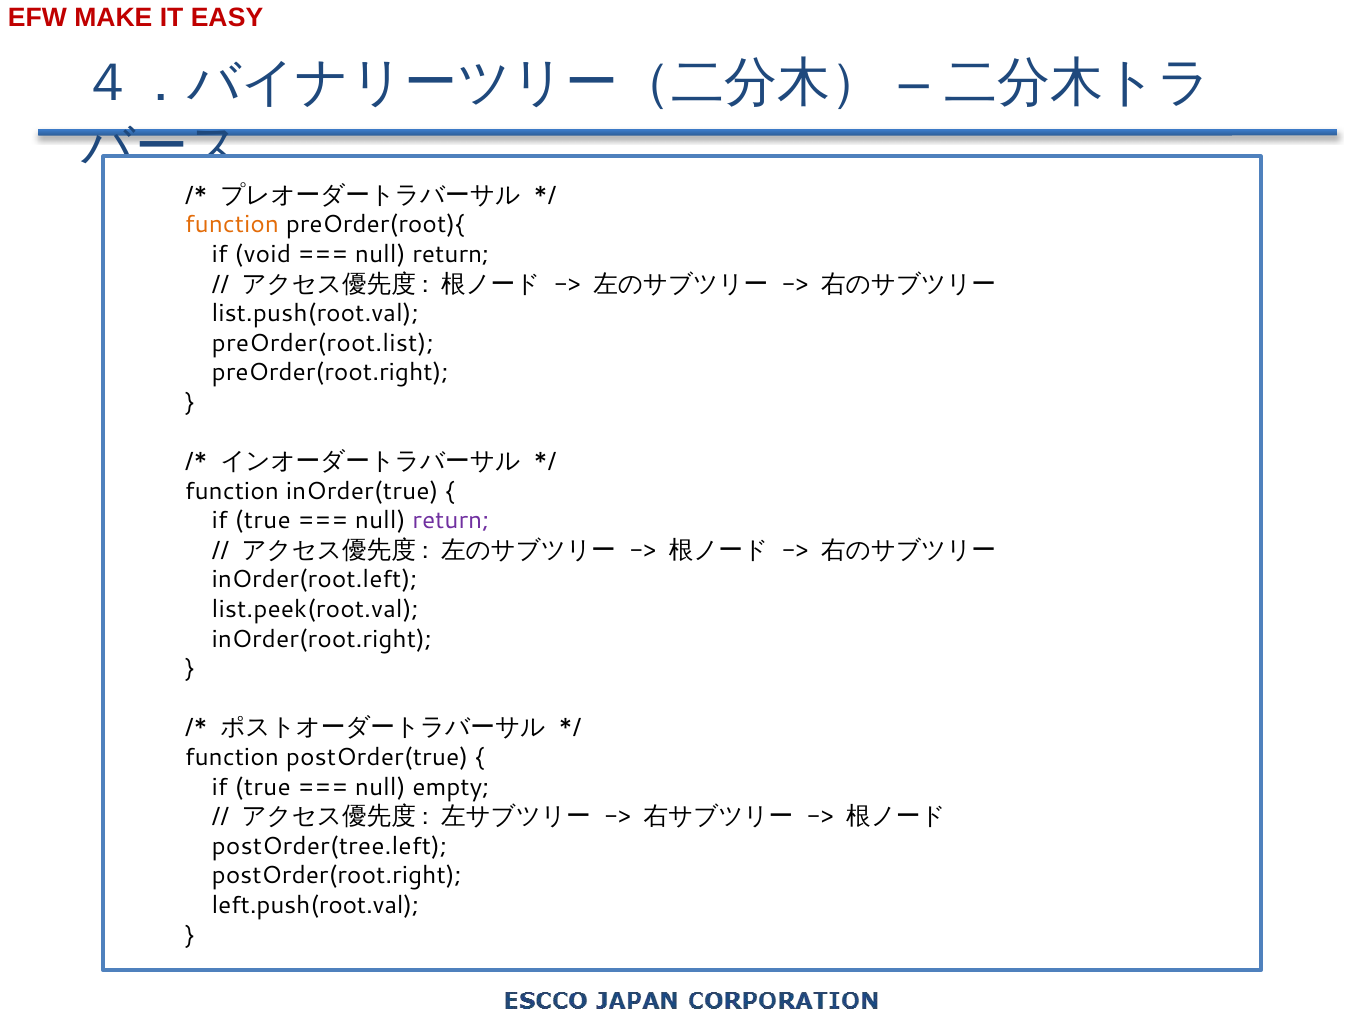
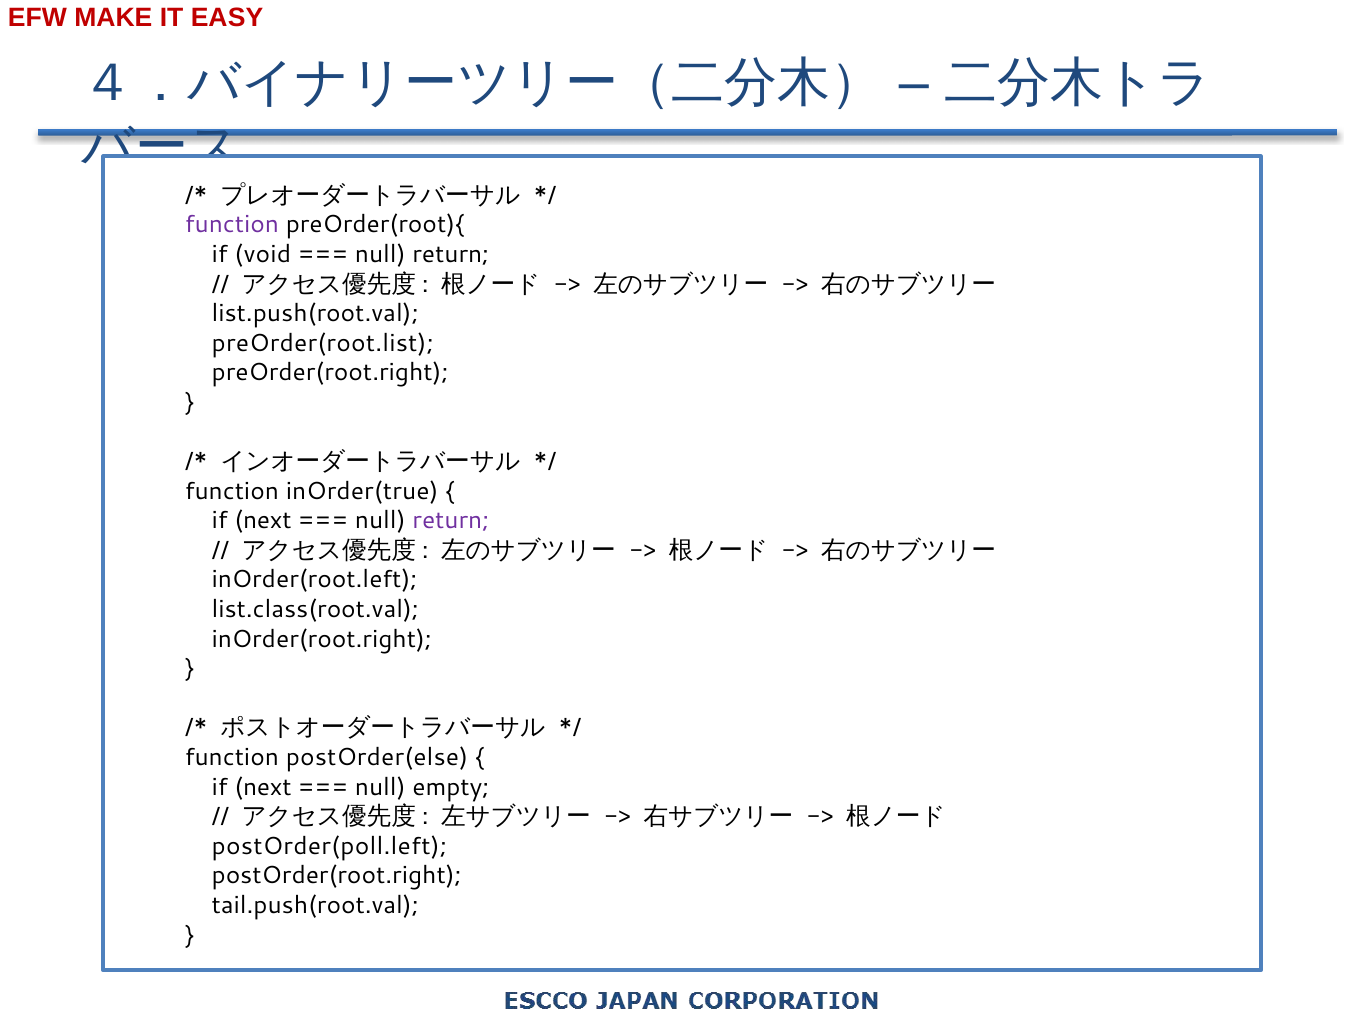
function at (232, 225) colour: orange -> purple
true at (263, 521): true -> next
list.peek(root.val: list.peek(root.val -> list.class(root.val
postOrder(true: postOrder(true -> postOrder(else
true at (263, 787): true -> next
postOrder(tree.left: postOrder(tree.left -> postOrder(poll.left
left.push(root.val: left.push(root.val -> tail.push(root.val
